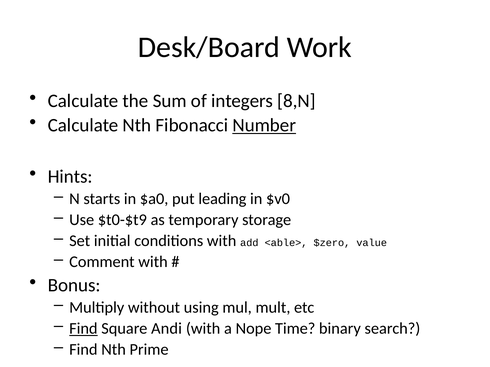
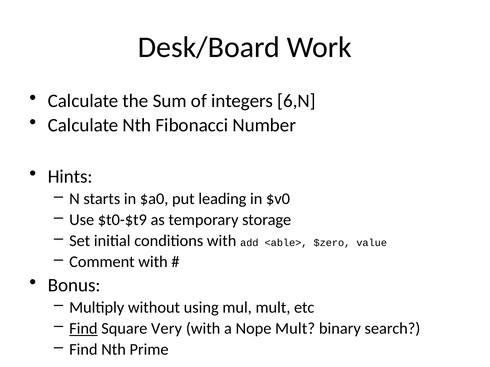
8,N: 8,N -> 6,N
Number underline: present -> none
Andi: Andi -> Very
Nope Time: Time -> Mult
